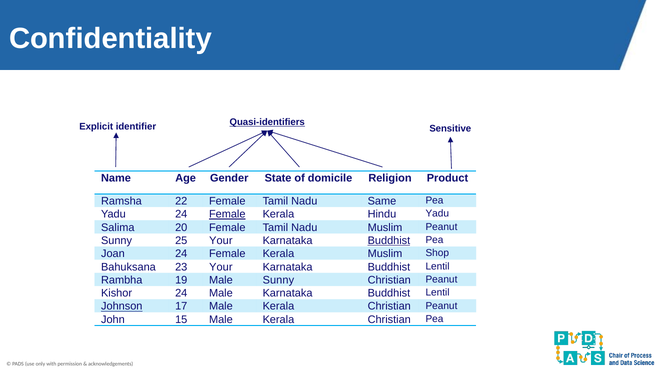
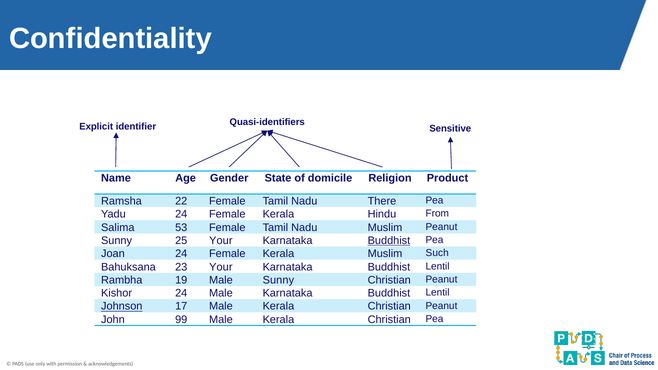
Quasi-identifiers underline: present -> none
Same: Same -> There
Female at (227, 214) underline: present -> none
Hindu Yadu: Yadu -> From
20: 20 -> 53
Shop: Shop -> Such
15: 15 -> 99
